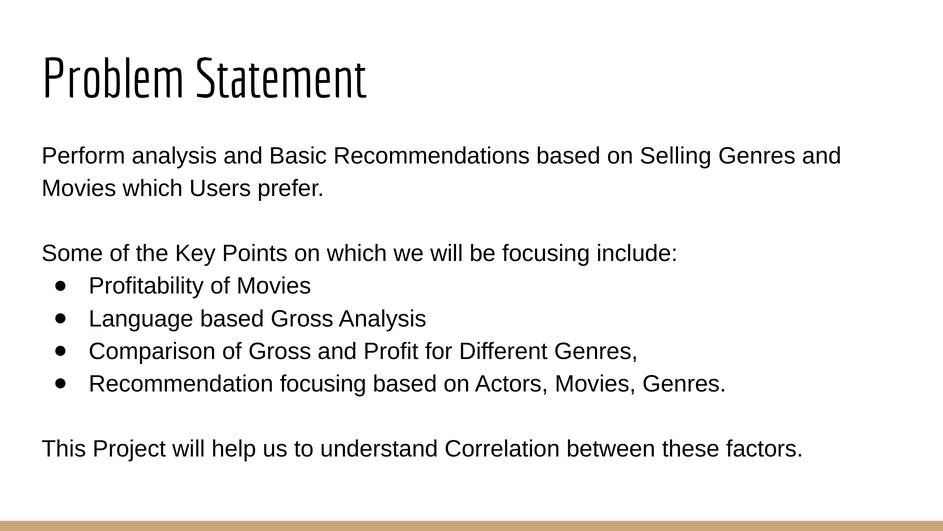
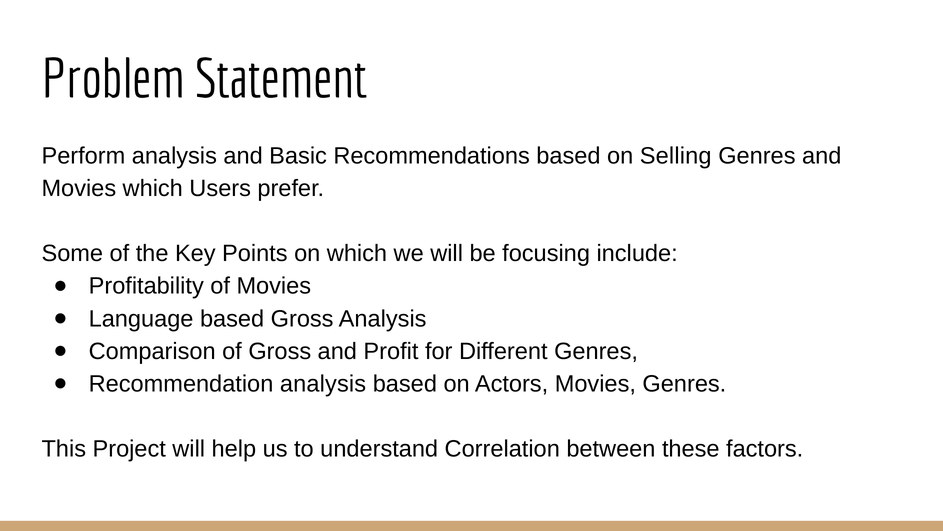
Recommendation focusing: focusing -> analysis
